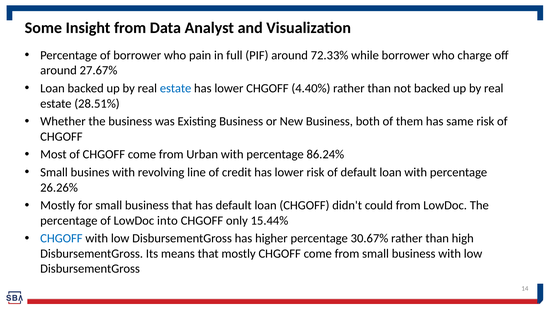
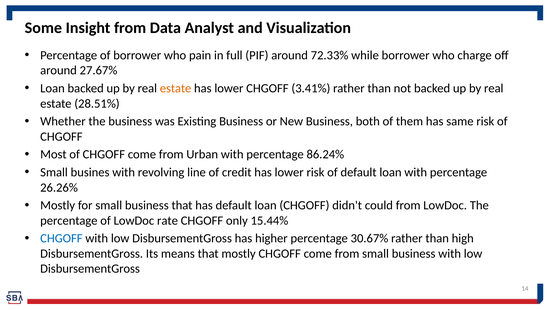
estate at (176, 88) colour: blue -> orange
4.40%: 4.40% -> 3.41%
into: into -> rate
